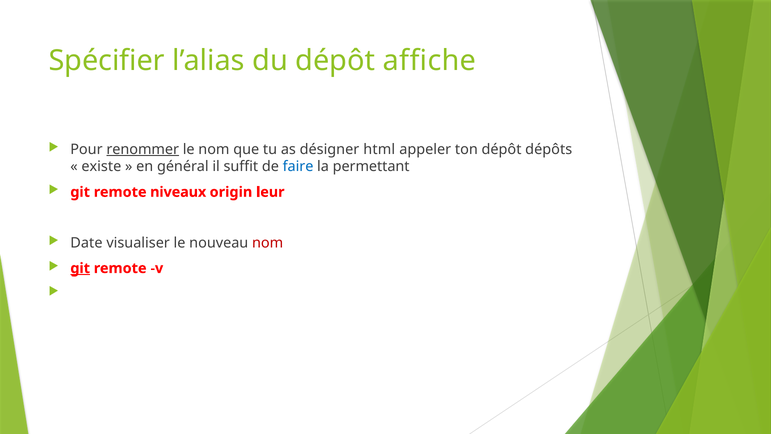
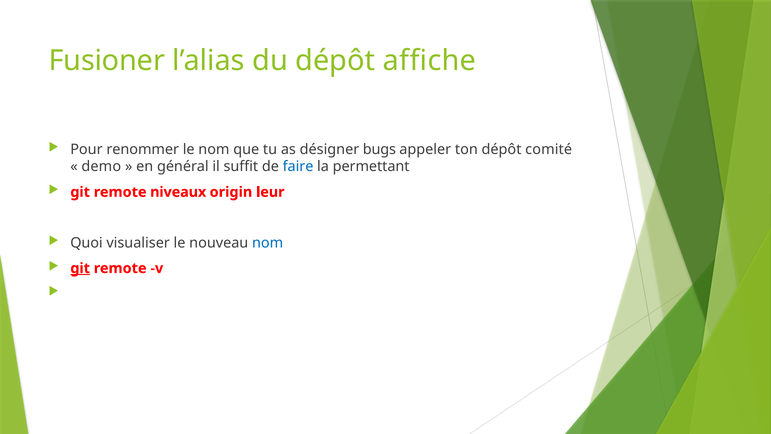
Spécifier: Spécifier -> Fusioner
renommer underline: present -> none
html: html -> bugs
dépôts: dépôts -> comité
existe: existe -> demo
Date: Date -> Quoi
nom at (268, 243) colour: red -> blue
